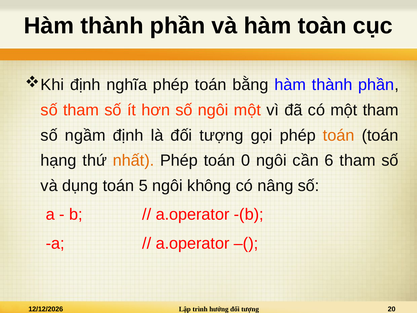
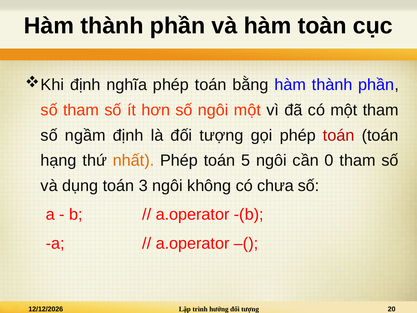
toán at (339, 135) colour: orange -> red
0: 0 -> 5
6: 6 -> 0
5: 5 -> 3
nâng: nâng -> chưa
